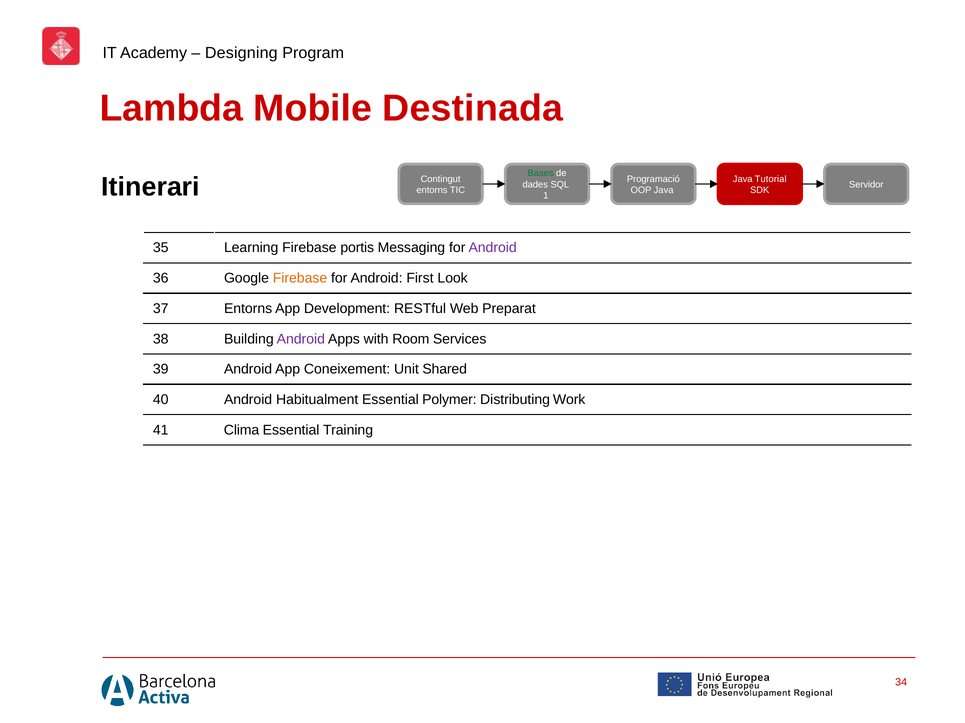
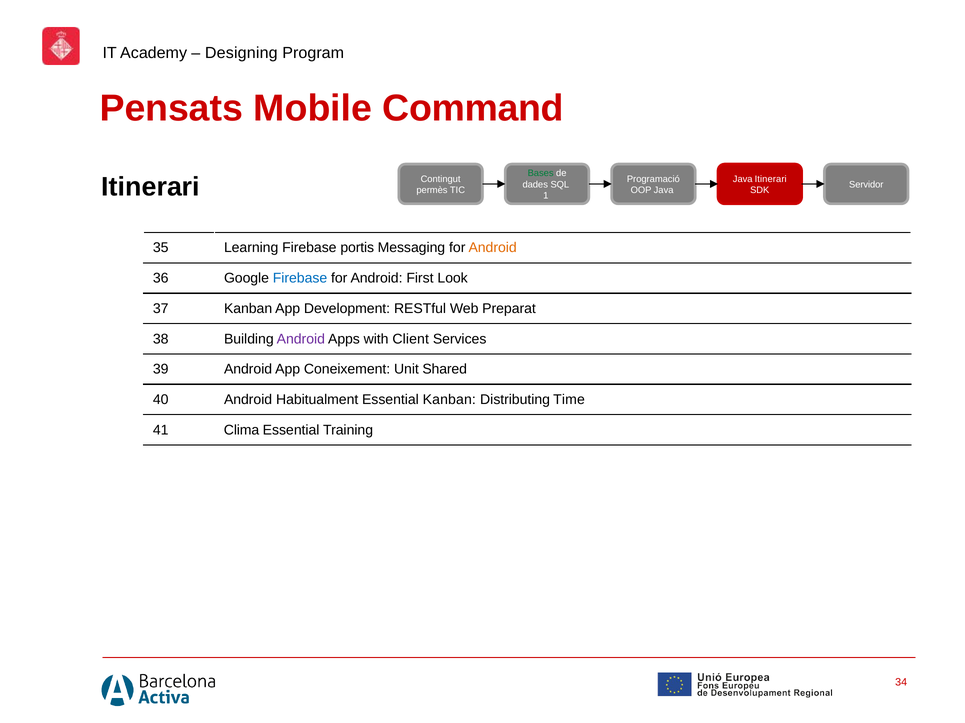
Lambda: Lambda -> Pensats
Destinada: Destinada -> Command
Java Tutorial: Tutorial -> Itinerari
entorns at (432, 190): entorns -> permès
Android at (493, 248) colour: purple -> orange
Firebase at (300, 279) colour: orange -> blue
37 Entorns: Entorns -> Kanban
Room: Room -> Client
Essential Polymer: Polymer -> Kanban
Work: Work -> Time
